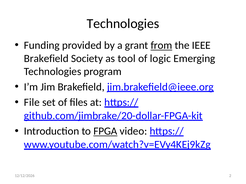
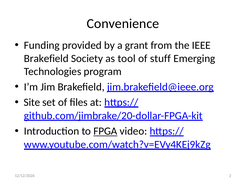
Technologies at (123, 24): Technologies -> Convenience
from underline: present -> none
logic: logic -> stuff
File: File -> Site
